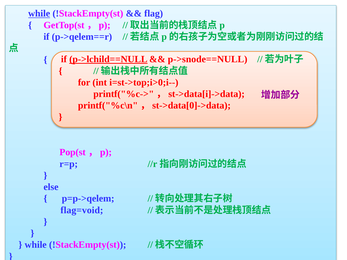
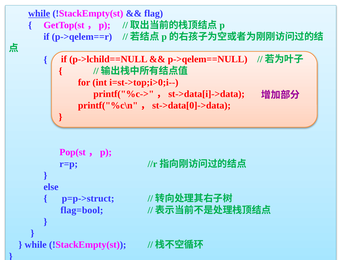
p->lchild==NULL underline: present -> none
p->snode==NULL: p->snode==NULL -> p->qelem==NULL
p=p->qelem: p=p->qelem -> p=p->struct
flag=void: flag=void -> flag=bool
